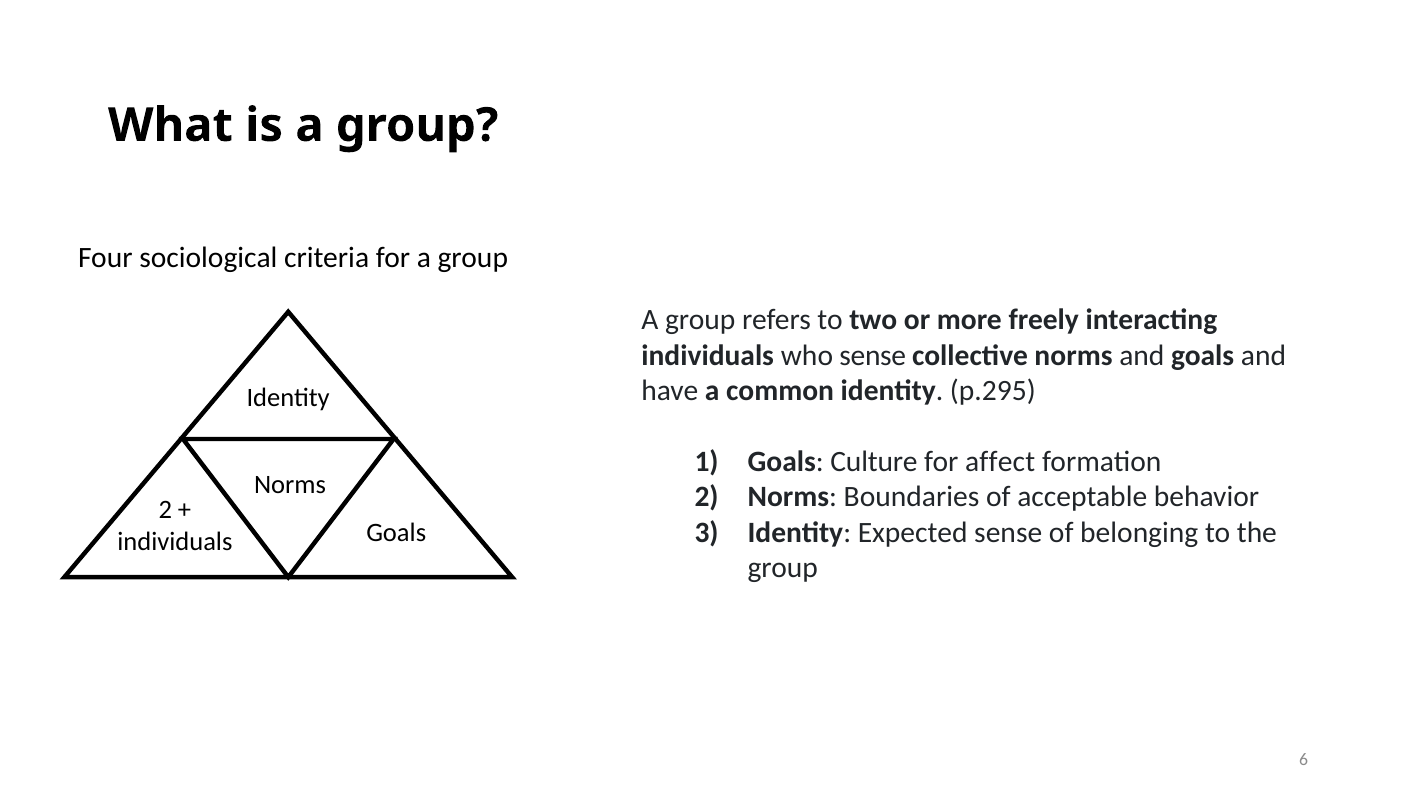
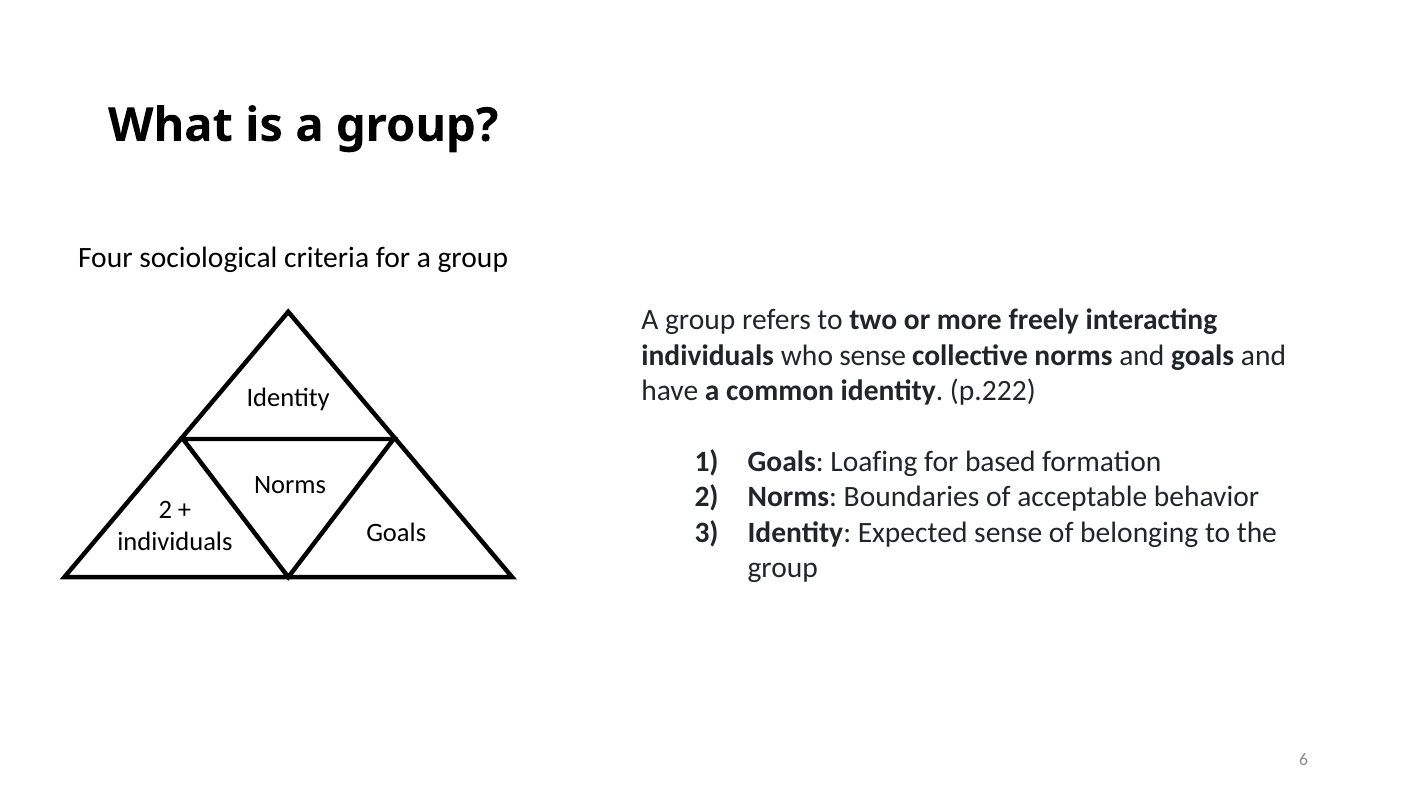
p.295: p.295 -> p.222
Culture: Culture -> Loafing
affect: affect -> based
